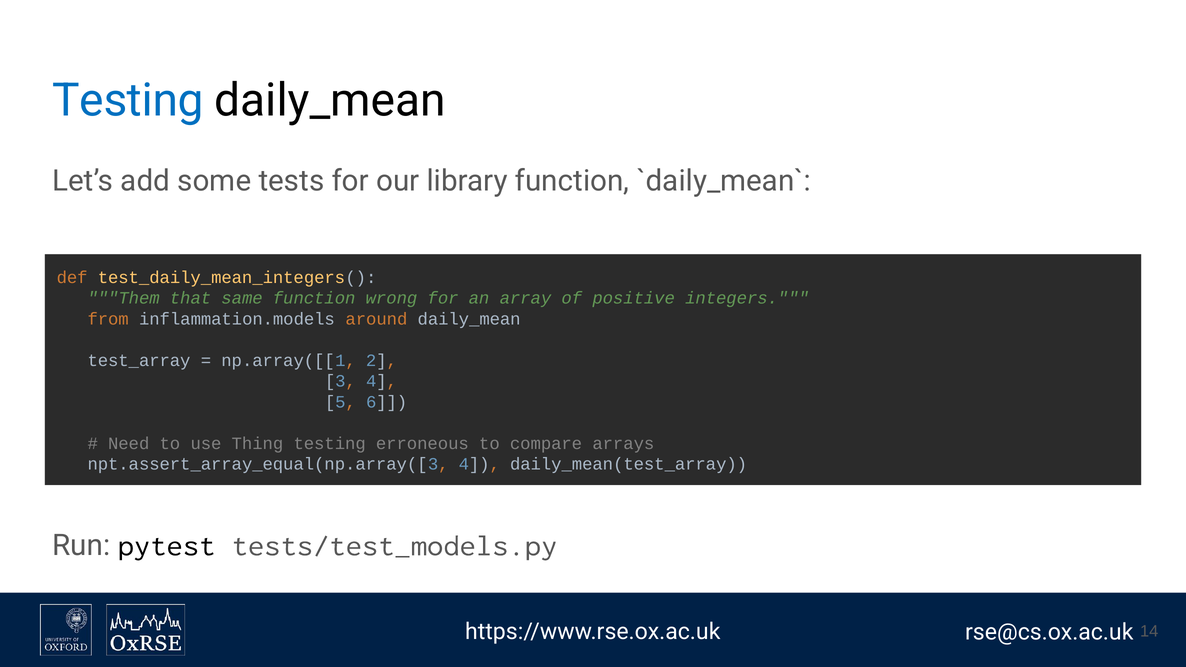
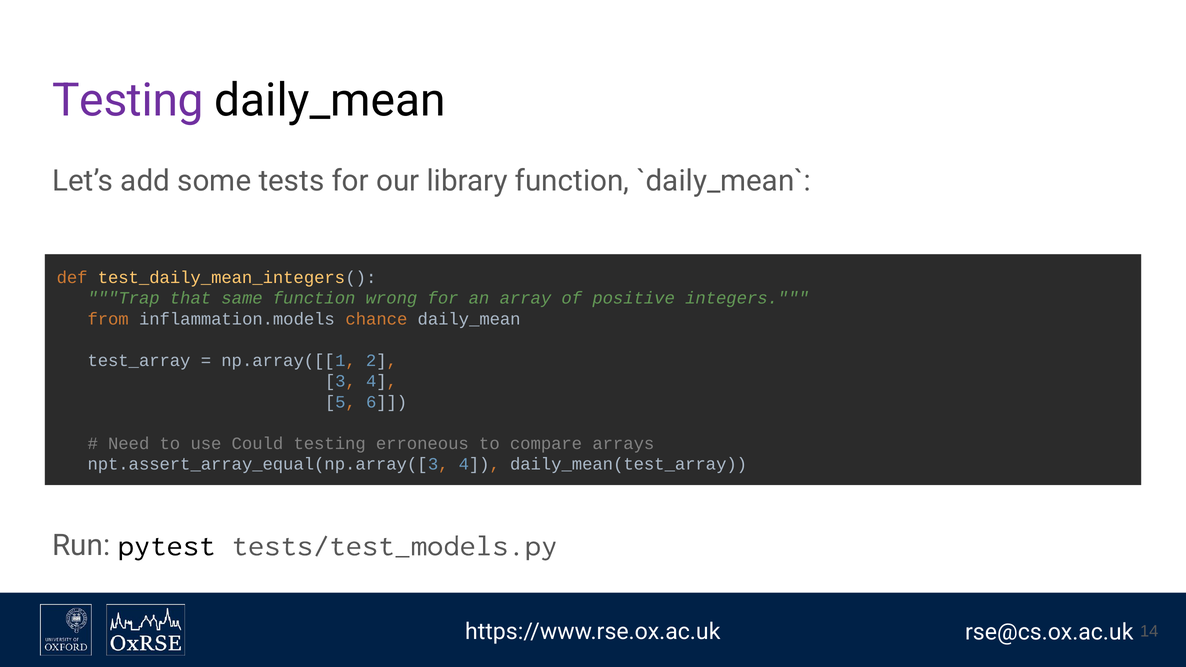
Testing at (128, 100) colour: blue -> purple
Them: Them -> Trap
around: around -> chance
Thing: Thing -> Could
